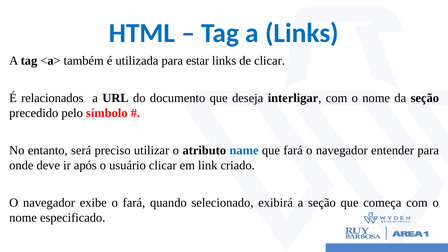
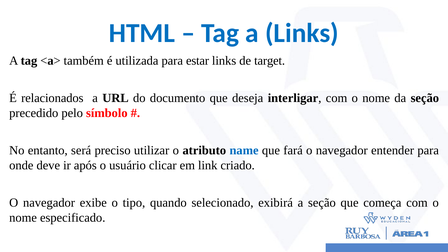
de clicar: clicar -> target
o fará: fará -> tipo
